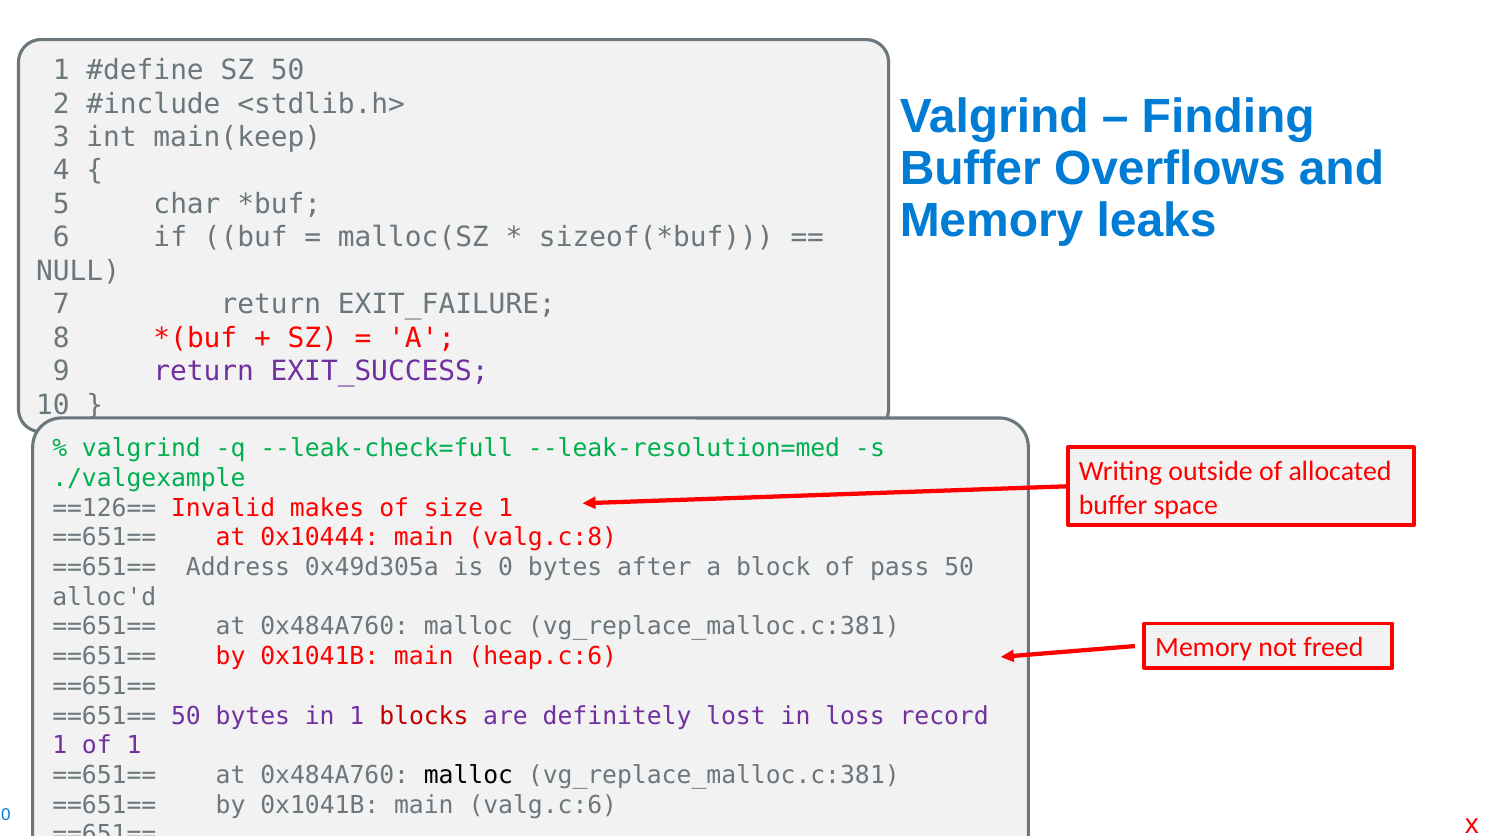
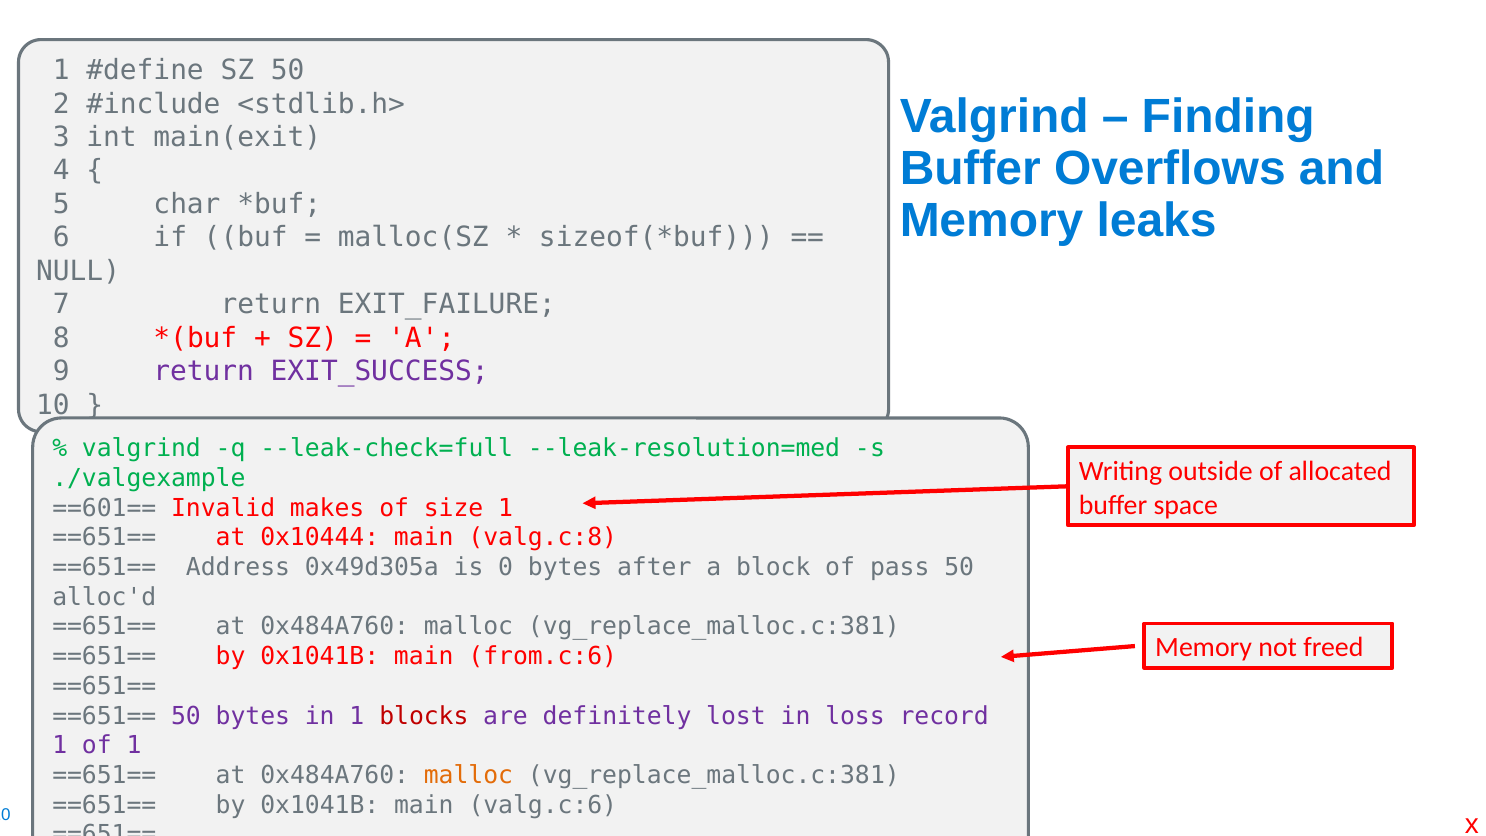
main(keep: main(keep -> main(exit
==126==: ==126== -> ==601==
heap.c:6: heap.c:6 -> from.c:6
malloc at (468, 775) colour: black -> orange
